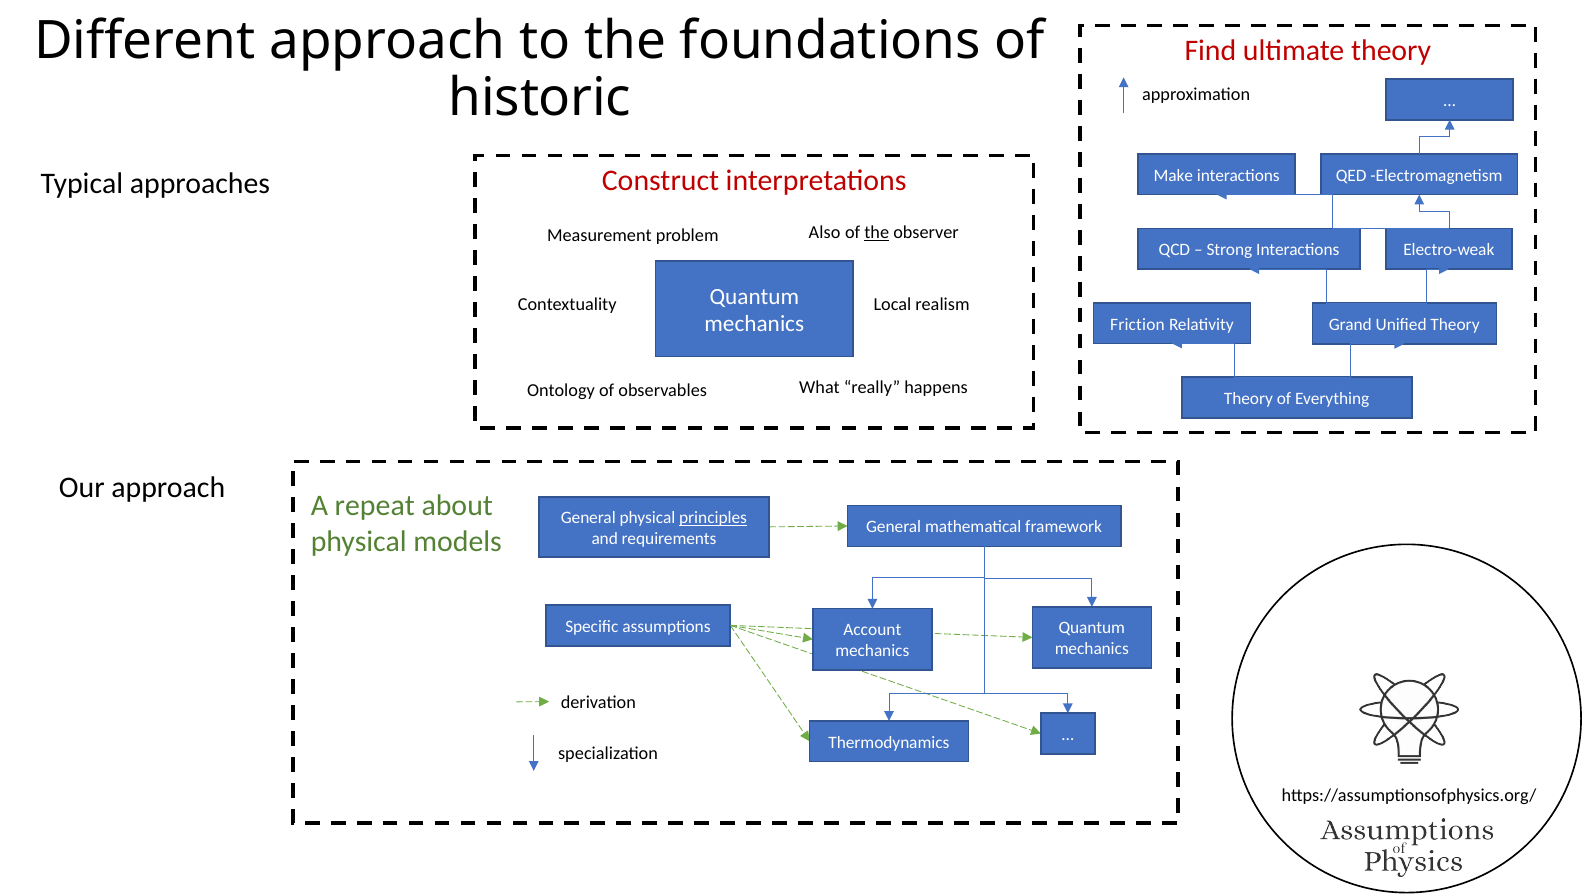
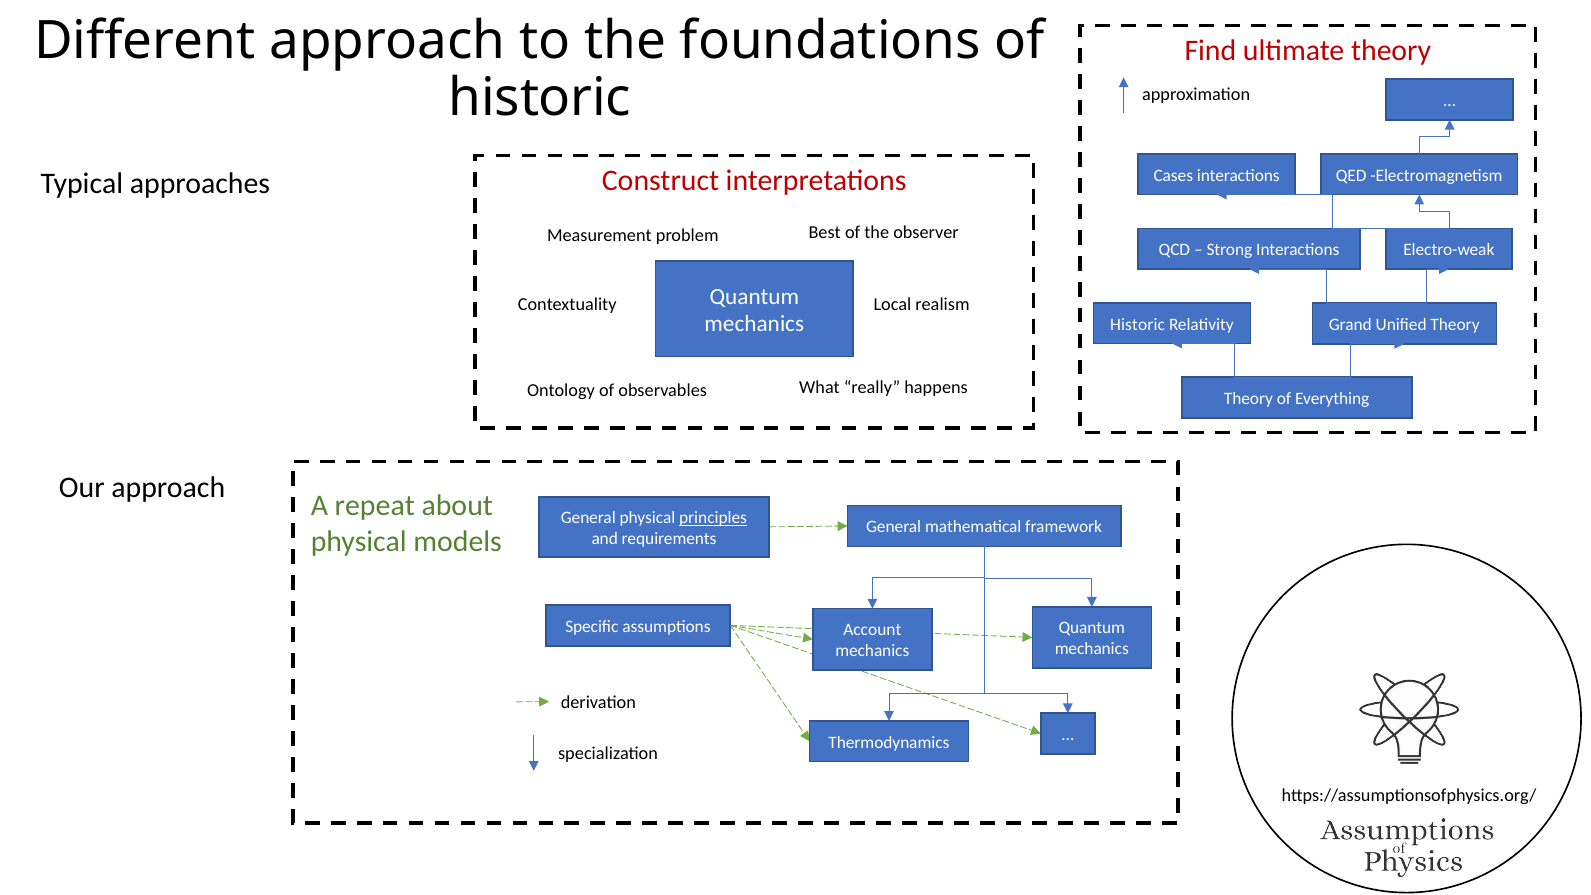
Make: Make -> Cases
Also: Also -> Best
the at (877, 233) underline: present -> none
Friction at (1137, 324): Friction -> Historic
